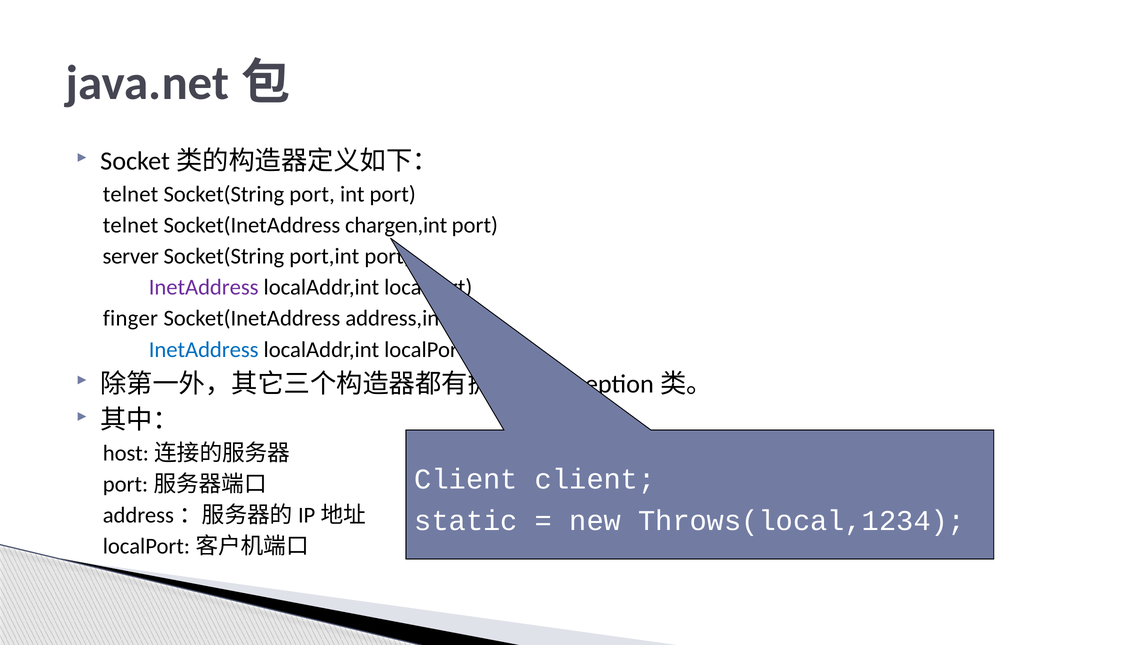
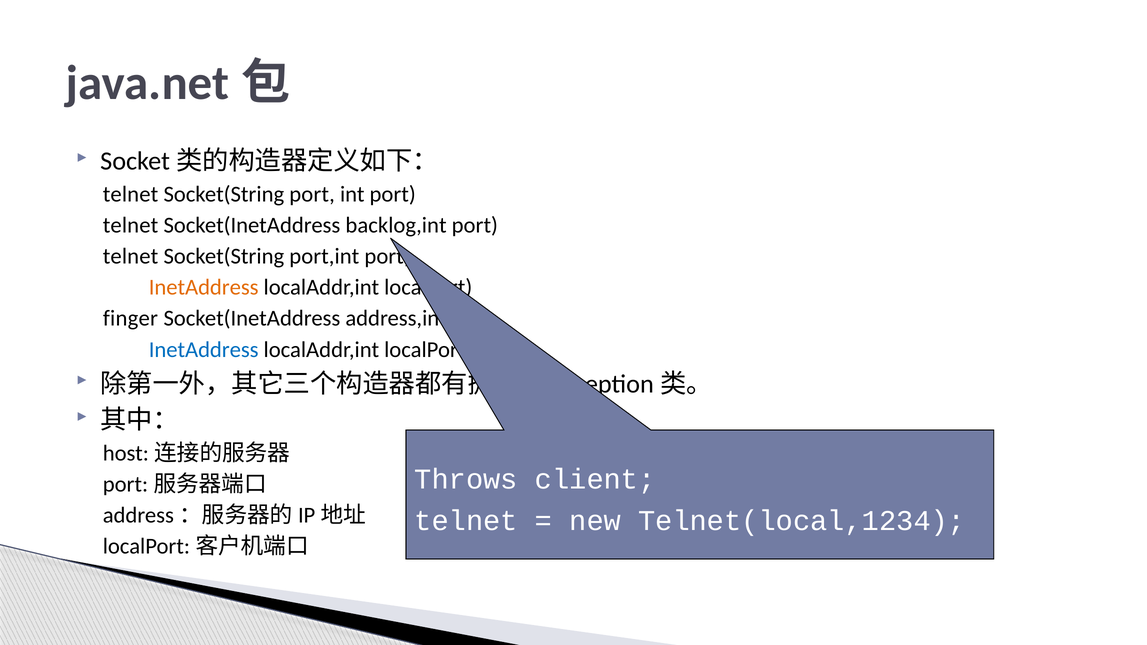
chargen,int: chargen,int -> backlog,int
server at (131, 256): server -> telnet
InetAddress at (204, 287) colour: purple -> orange
Client at (466, 479): Client -> Throws
static at (466, 521): static -> telnet
Throws(local,1234: Throws(local,1234 -> Telnet(local,1234
